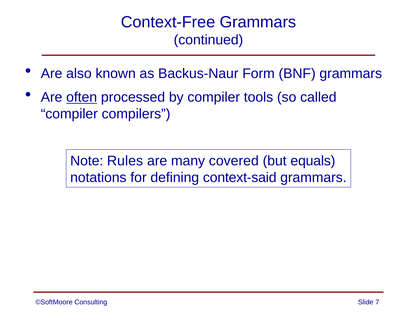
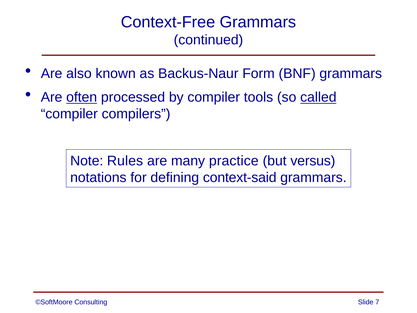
called underline: none -> present
covered: covered -> practice
equals: equals -> versus
